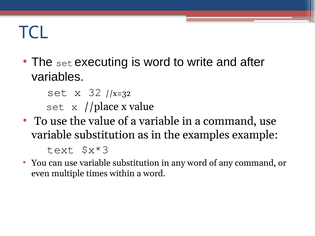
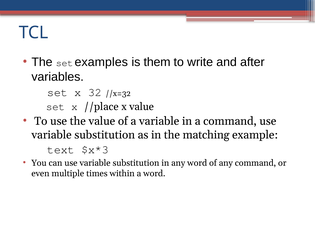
executing: executing -> examples
is word: word -> them
examples: examples -> matching
